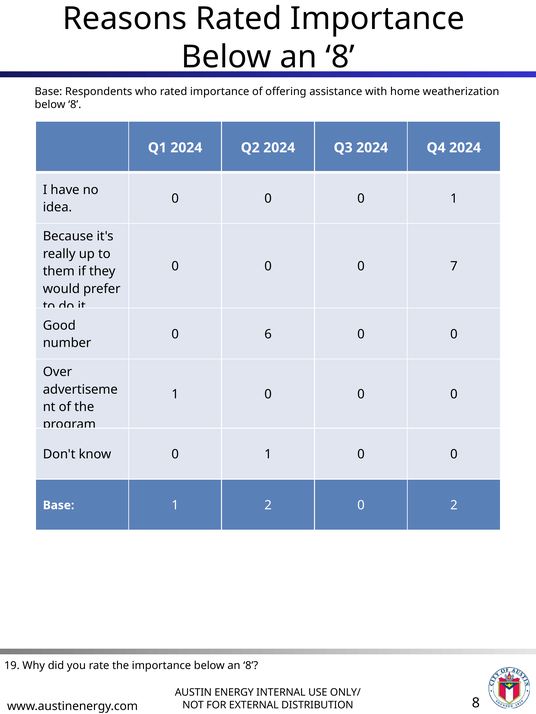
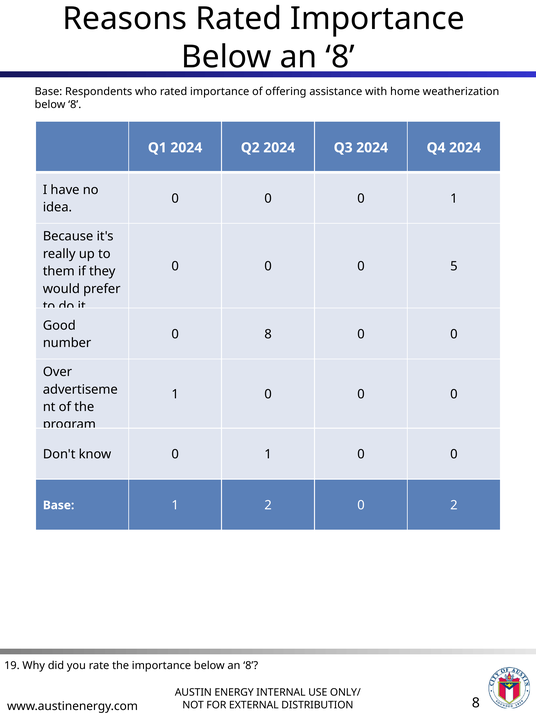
7: 7 -> 5
0 6: 6 -> 8
